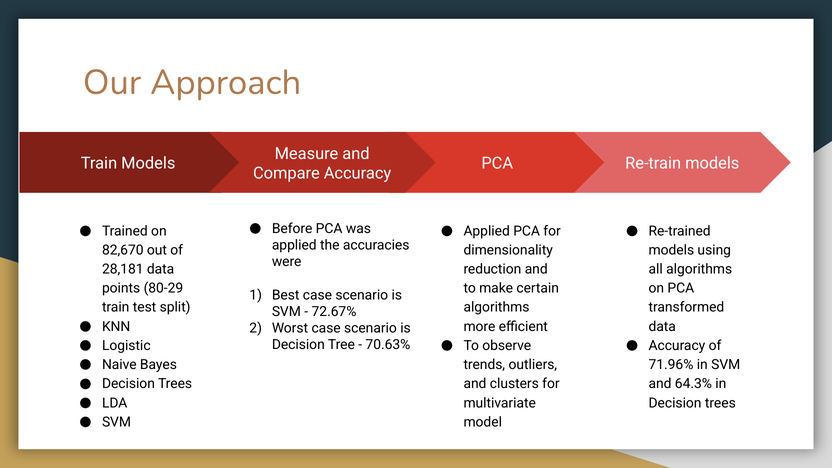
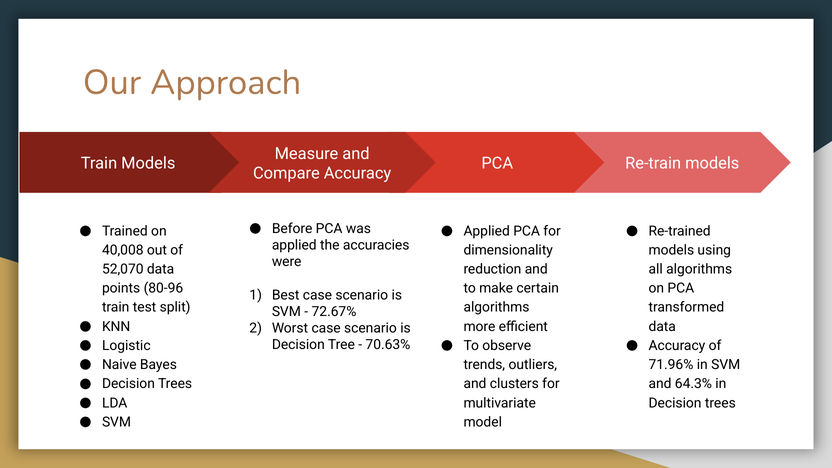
82,670: 82,670 -> 40,008
28,181: 28,181 -> 52,070
80-29: 80-29 -> 80-96
